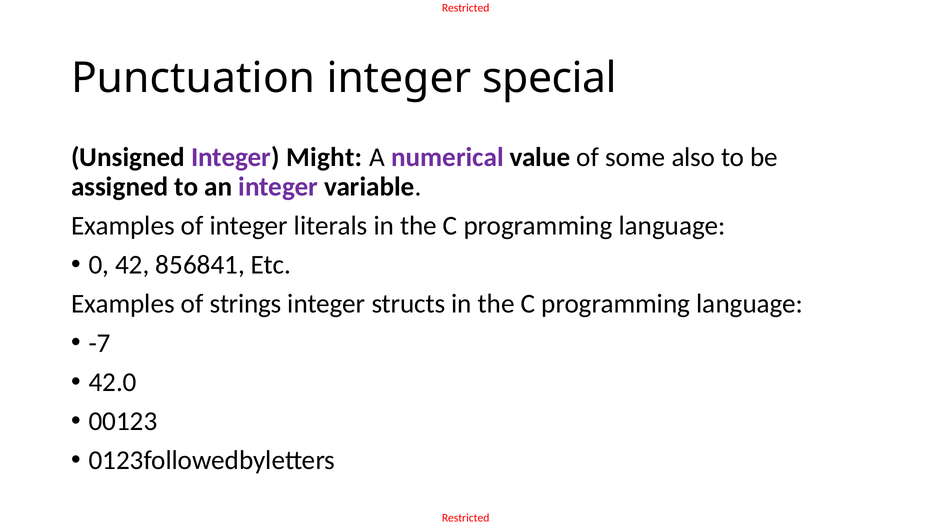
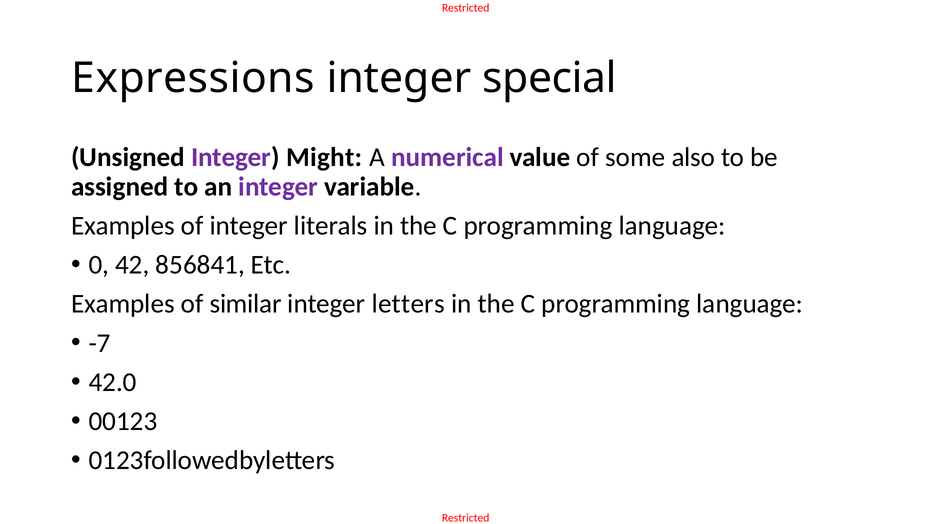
Punctuation: Punctuation -> Expressions
strings: strings -> similar
structs: structs -> letters
